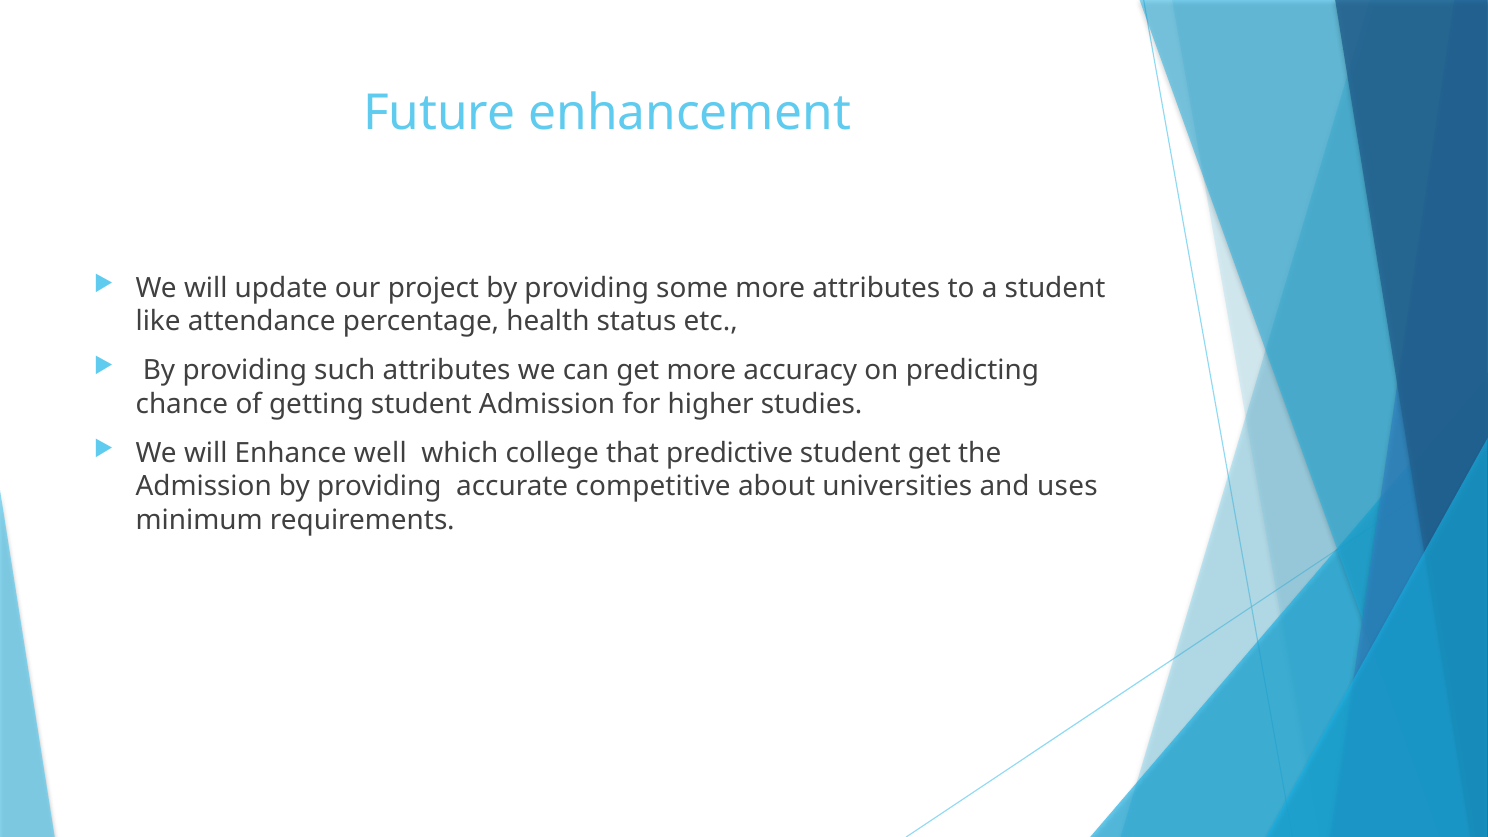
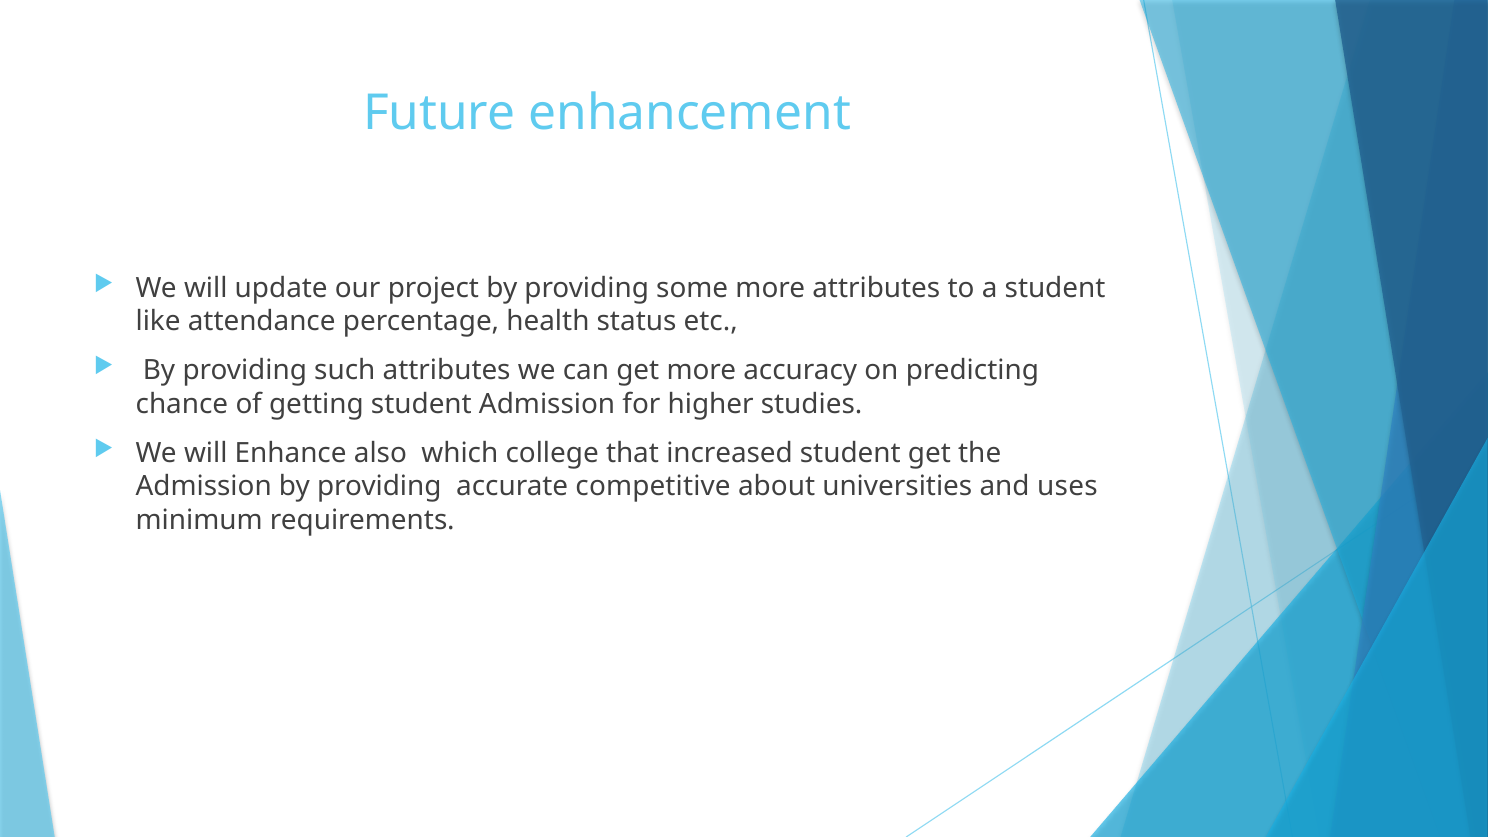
well: well -> also
predictive: predictive -> increased
